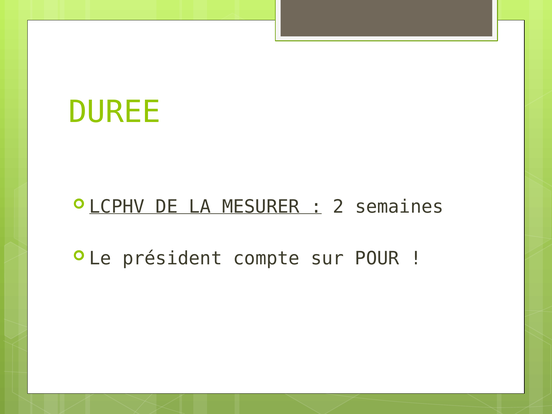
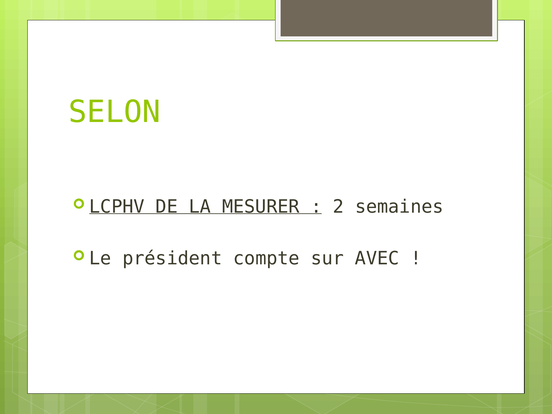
DUREE: DUREE -> SELON
POUR: POUR -> AVEC
